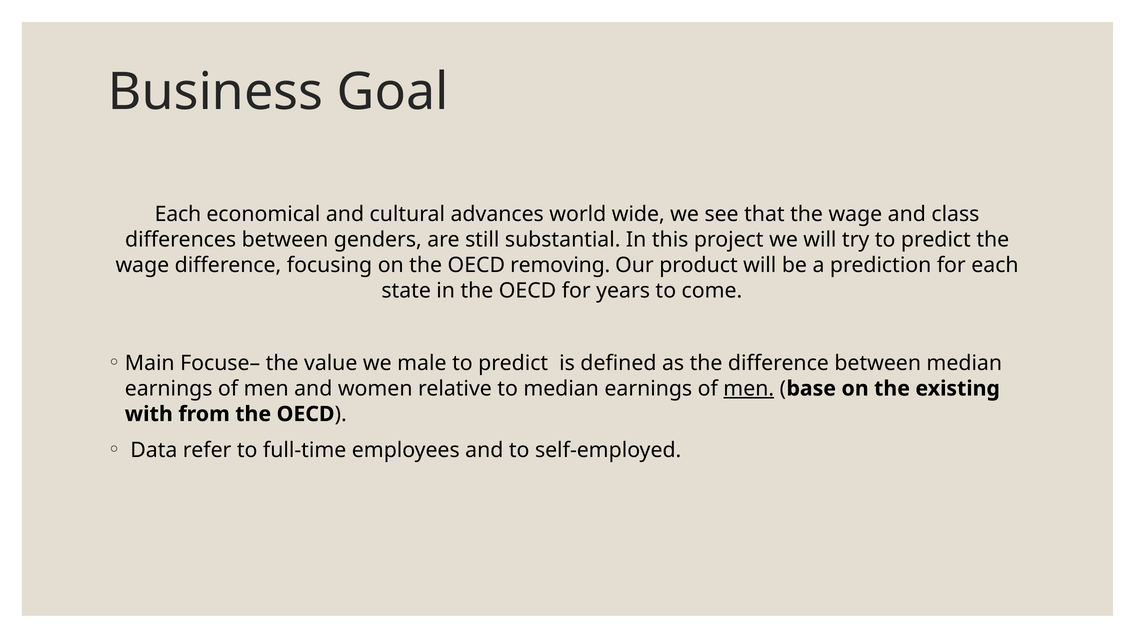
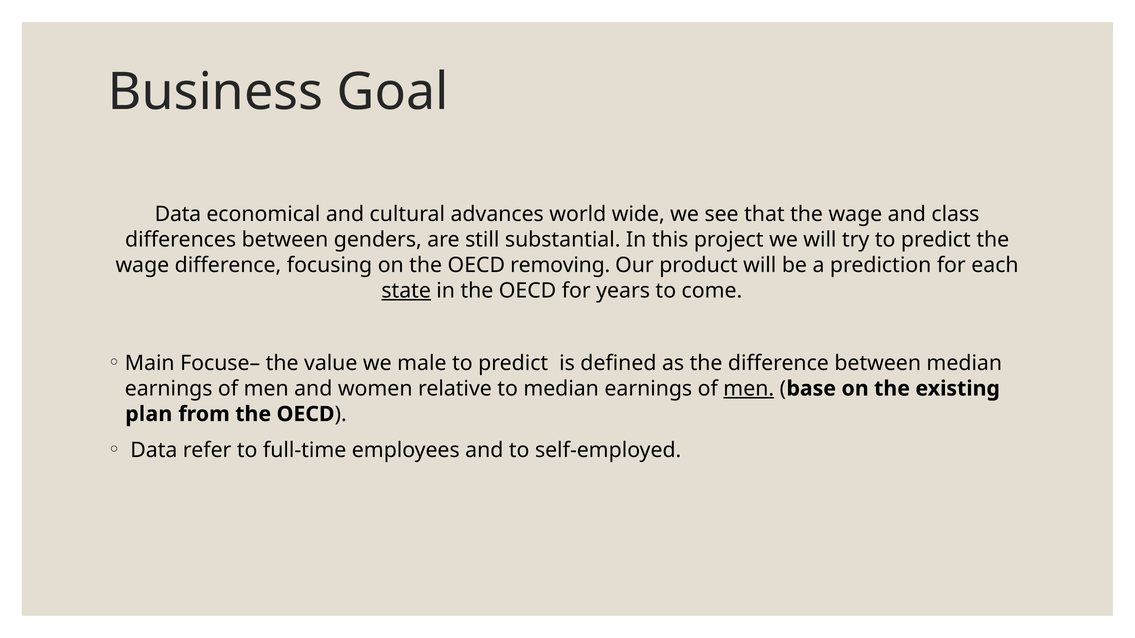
Each at (178, 214): Each -> Data
state underline: none -> present
with: with -> plan
